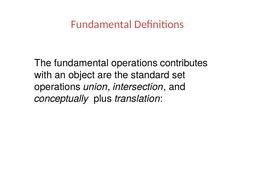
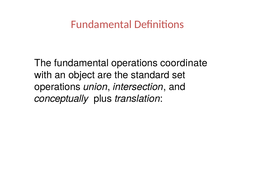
contributes: contributes -> coordinate
